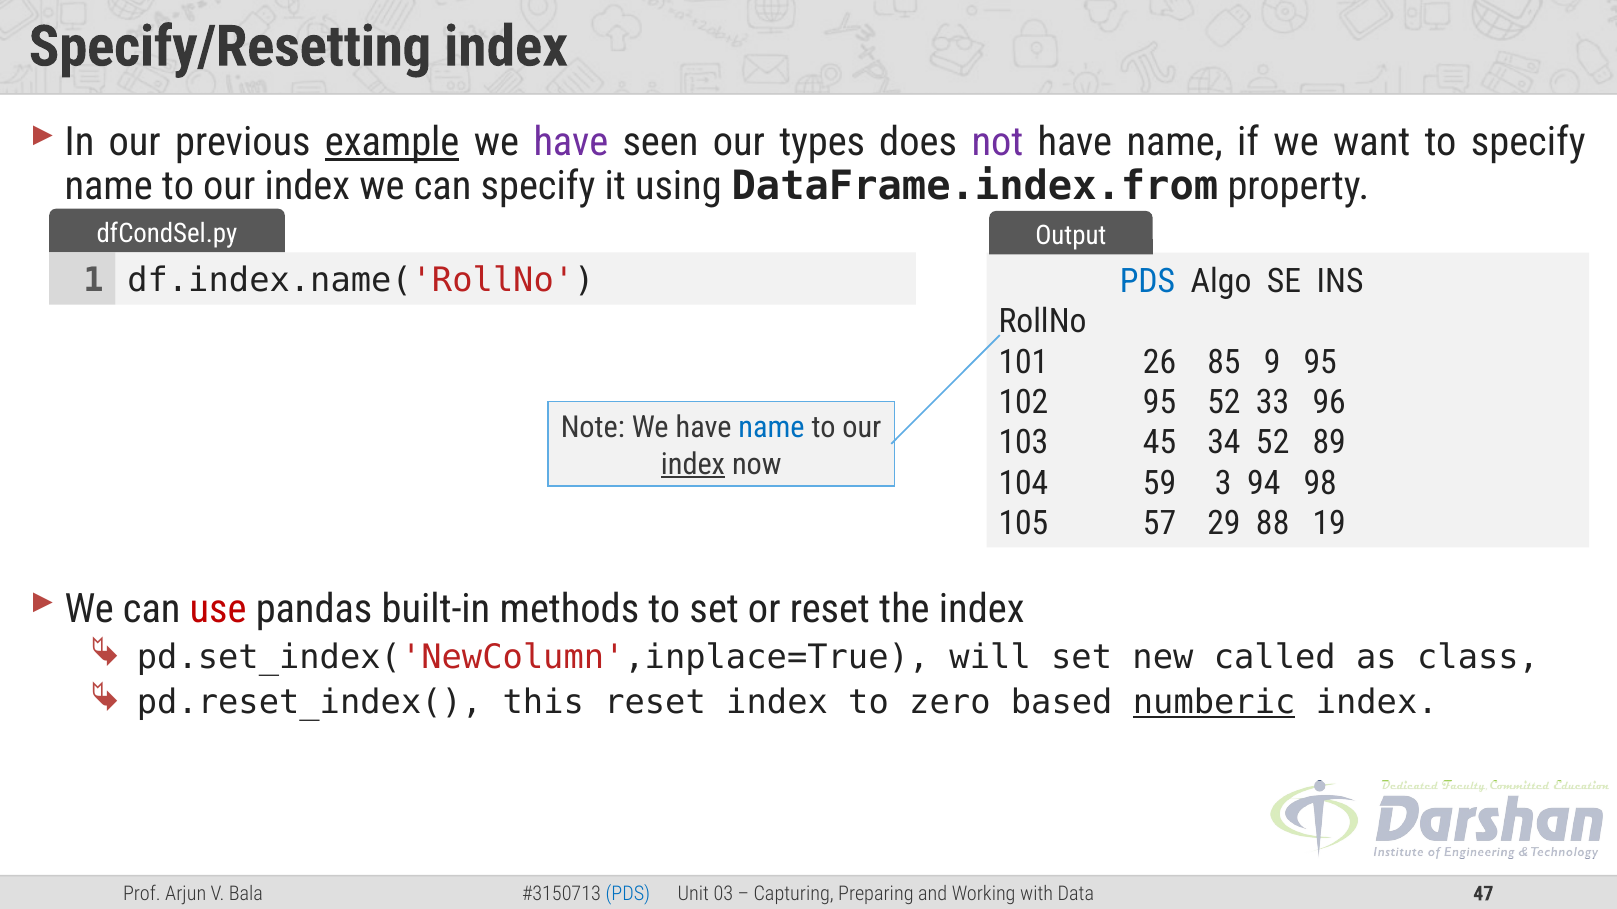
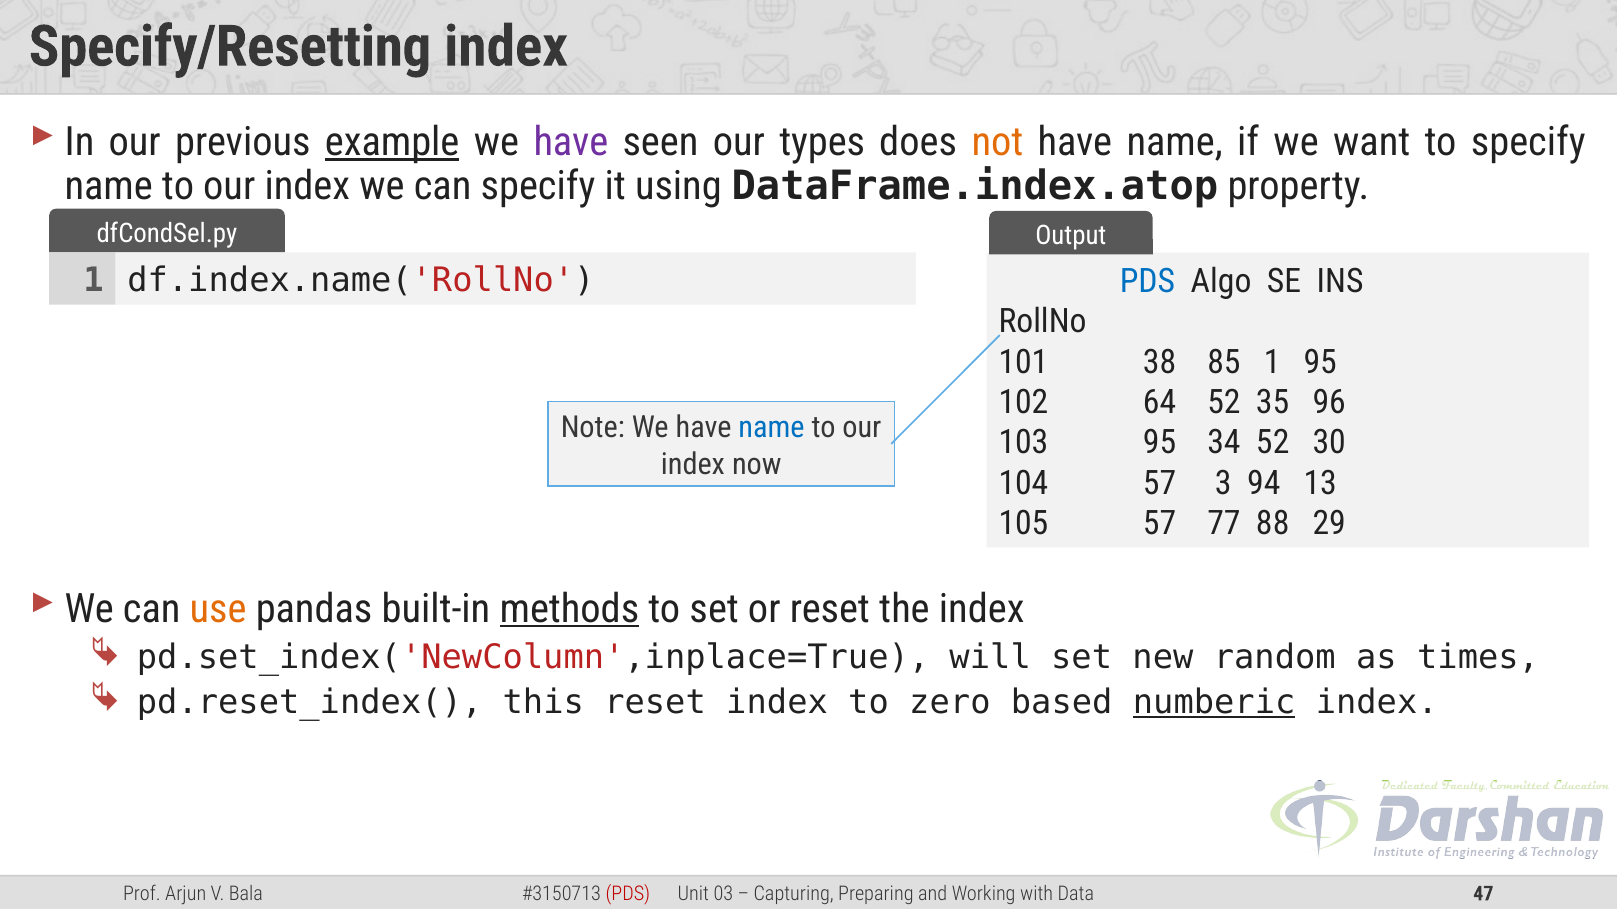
not colour: purple -> orange
DataFrame.index.from: DataFrame.index.from -> DataFrame.index.atop
26: 26 -> 38
85 9: 9 -> 1
102 95: 95 -> 64
33: 33 -> 35
103 45: 45 -> 95
89: 89 -> 30
index at (693, 464) underline: present -> none
104 59: 59 -> 57
98: 98 -> 13
29: 29 -> 77
19: 19 -> 29
use colour: red -> orange
methods underline: none -> present
called: called -> random
class: class -> times
PDS at (628, 894) colour: blue -> red
